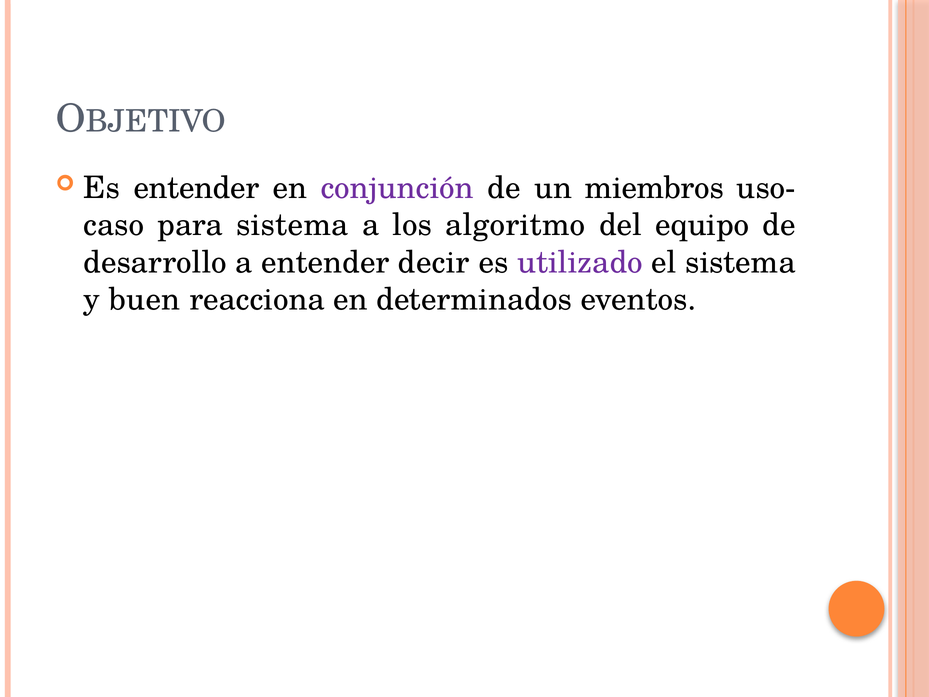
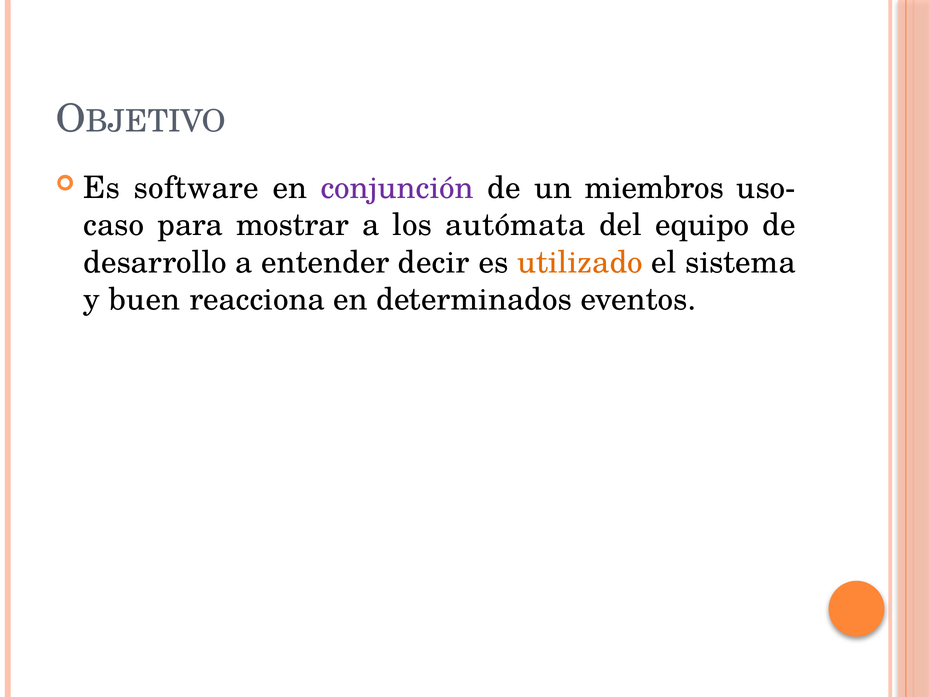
Es entender: entender -> software
para sistema: sistema -> mostrar
algoritmo: algoritmo -> autómata
utilizado colour: purple -> orange
